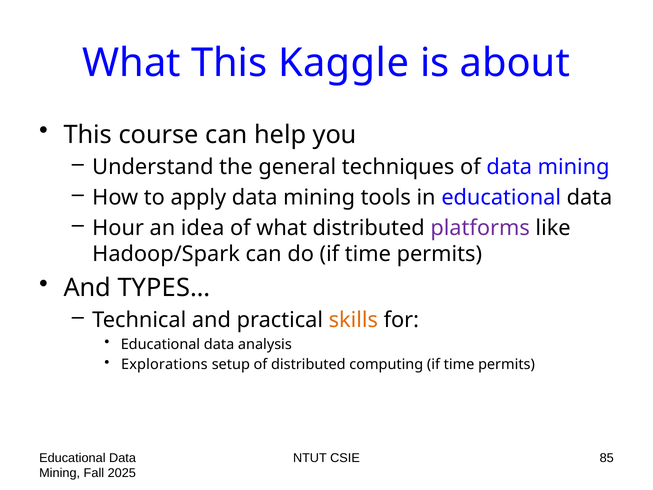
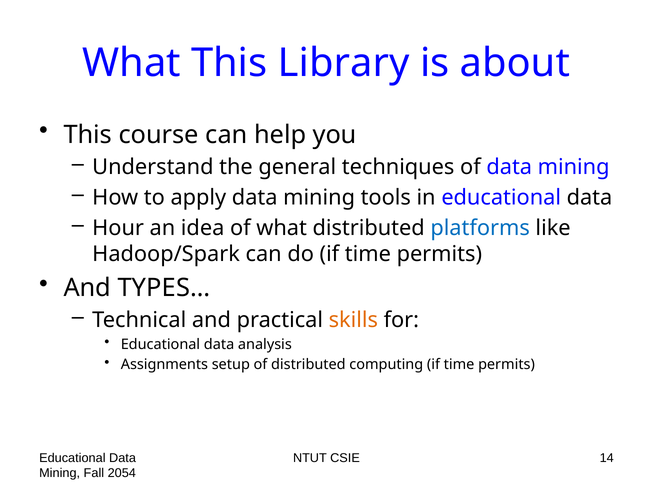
Kaggle: Kaggle -> Library
platforms colour: purple -> blue
Explorations: Explorations -> Assignments
85: 85 -> 14
2025: 2025 -> 2054
